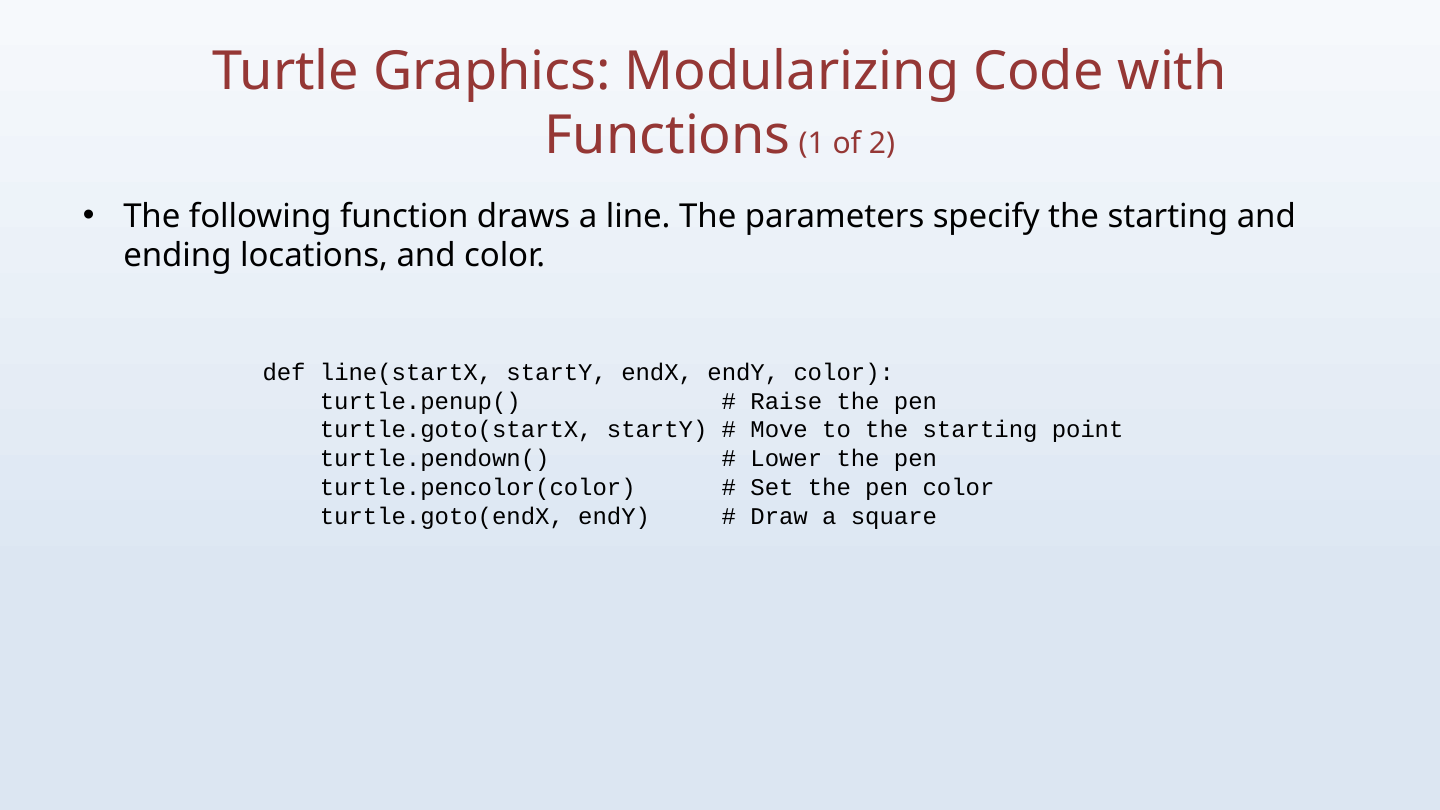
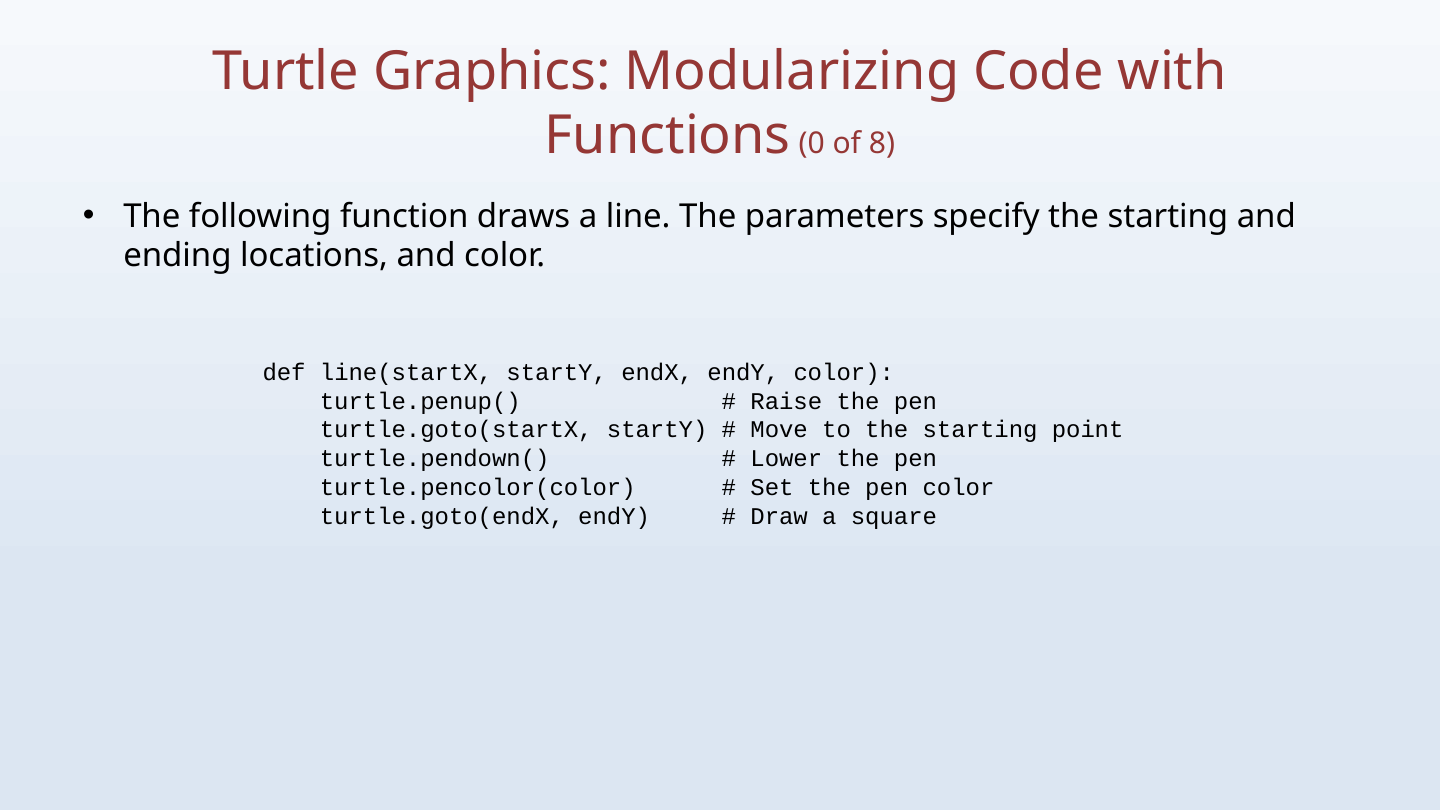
1: 1 -> 0
2: 2 -> 8
